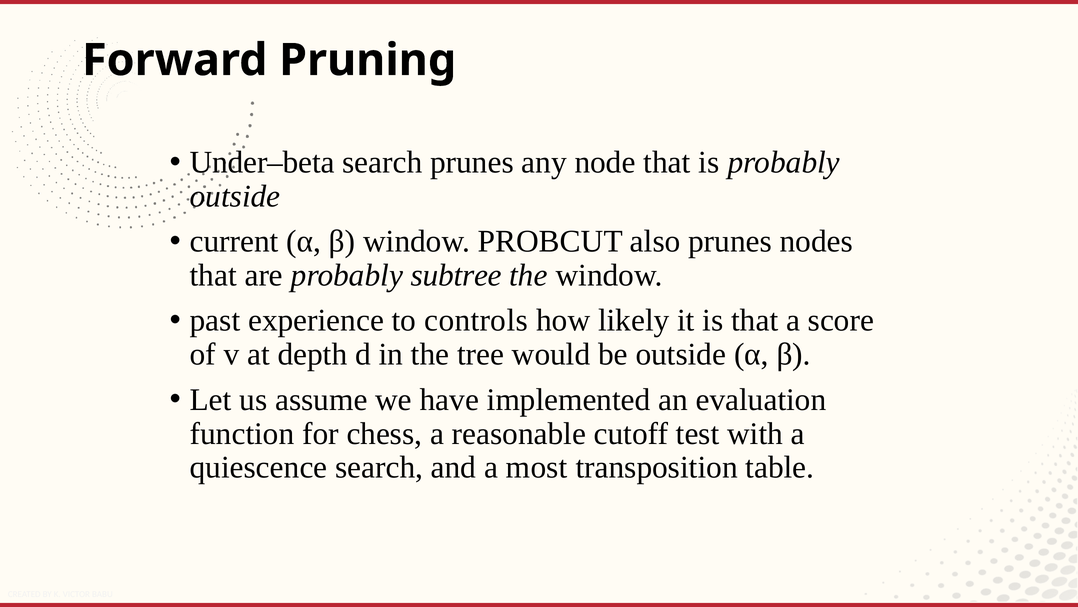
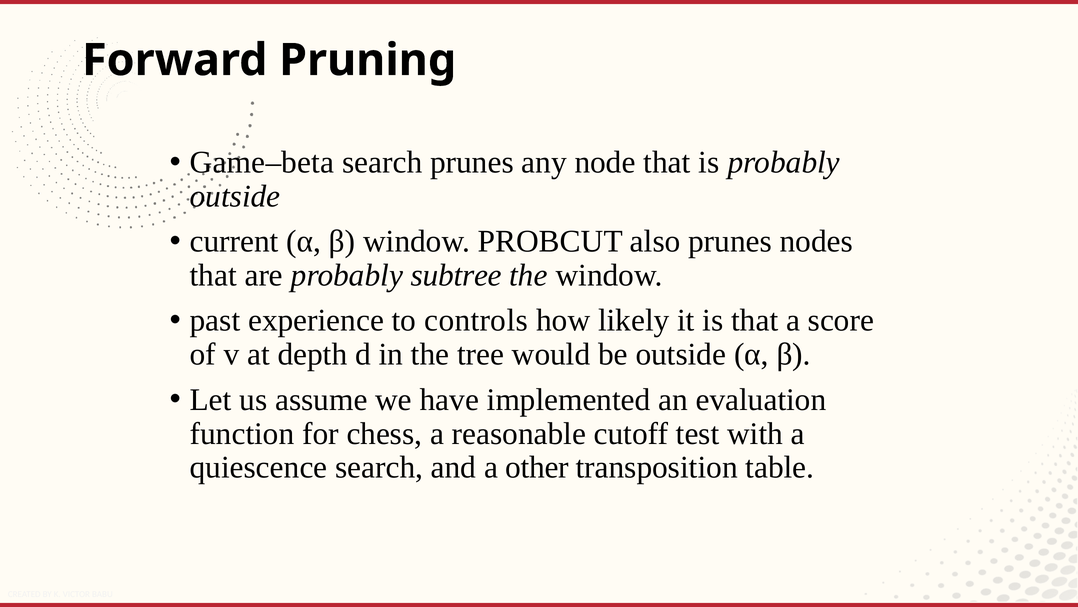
Under–beta: Under–beta -> Game–beta
most: most -> other
